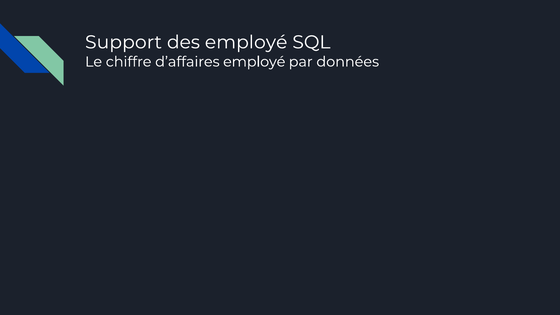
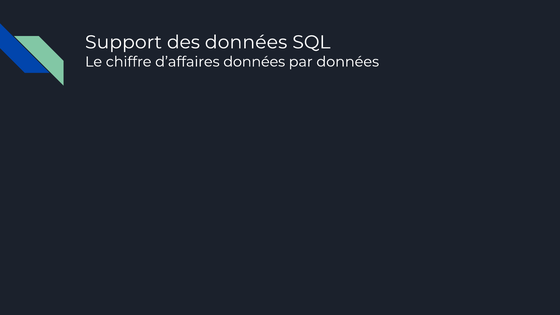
des employé: employé -> données
d’affaires employé: employé -> données
